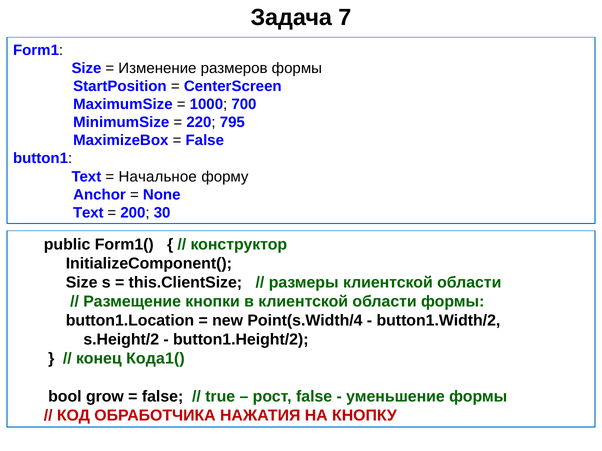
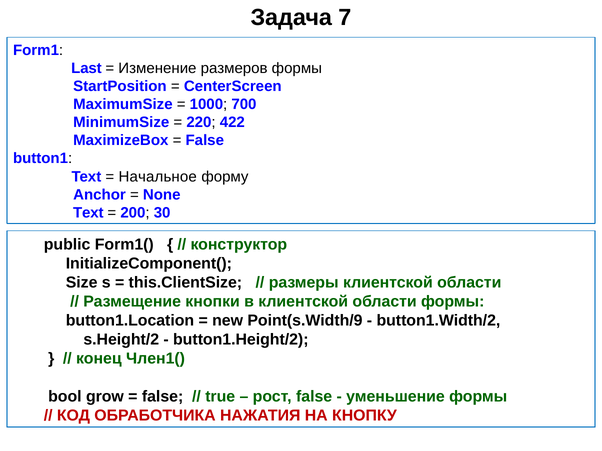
Size at (86, 68): Size -> Last
795: 795 -> 422
Point(s.Width/4: Point(s.Width/4 -> Point(s.Width/9
Кода1(: Кода1( -> Член1(
